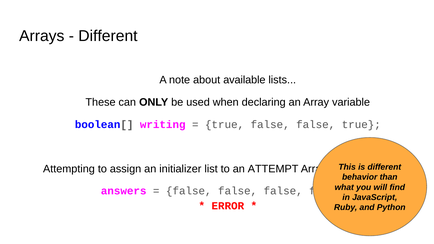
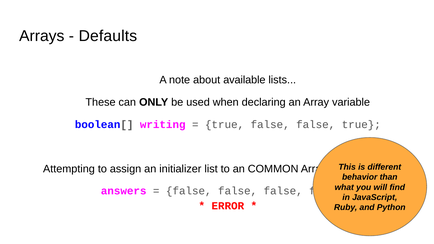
Different at (108, 36): Different -> Defaults
ATTEMPT: ATTEMPT -> COMMON
